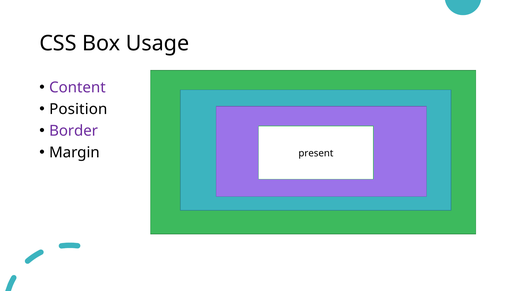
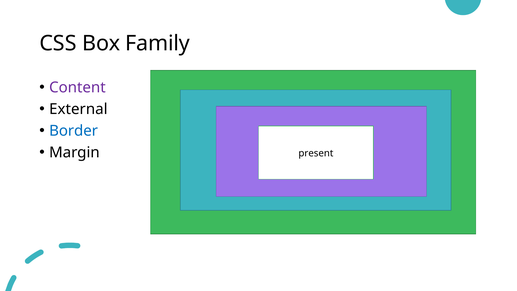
Usage: Usage -> Family
Position: Position -> External
Border colour: purple -> blue
